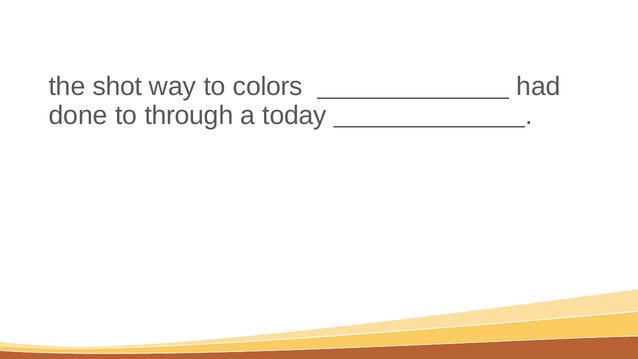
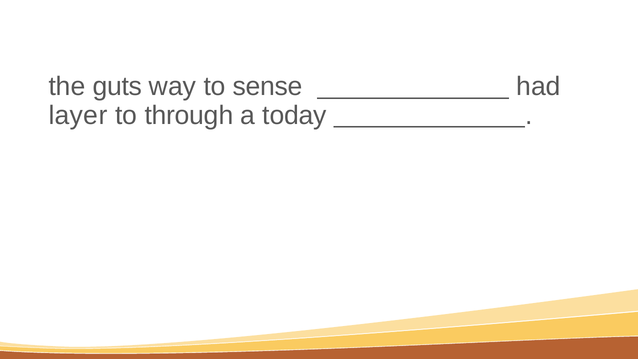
shot: shot -> guts
colors: colors -> sense
done: done -> layer
